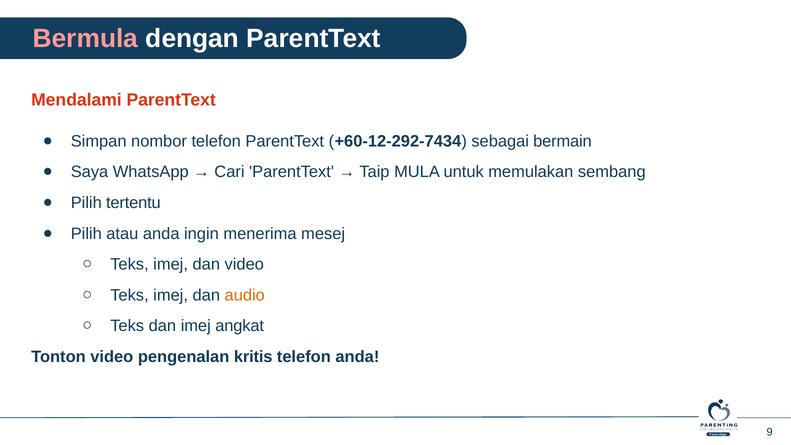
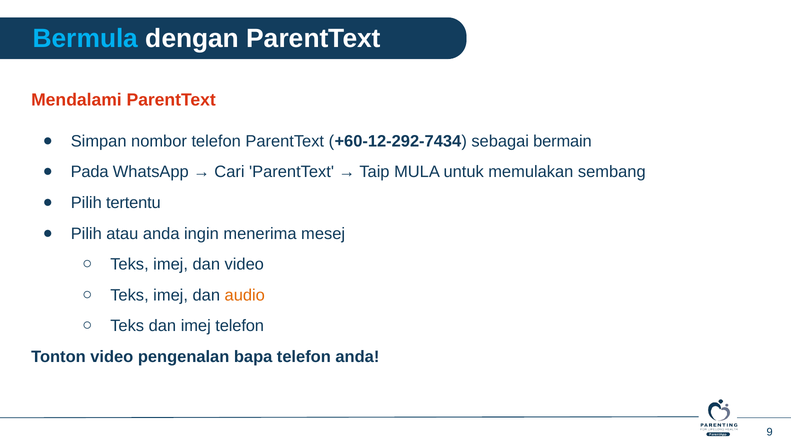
Bermula colour: pink -> light blue
Saya: Saya -> Pada
imej angkat: angkat -> telefon
kritis: kritis -> bapa
